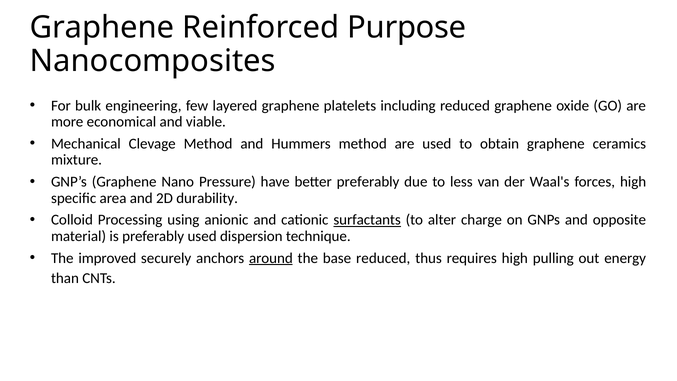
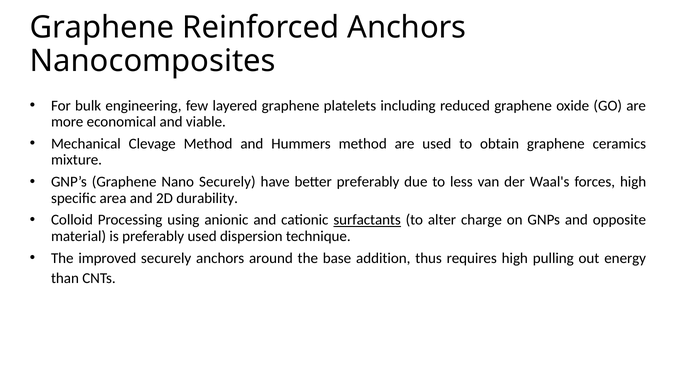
Reinforced Purpose: Purpose -> Anchors
Nano Pressure: Pressure -> Securely
around underline: present -> none
base reduced: reduced -> addition
